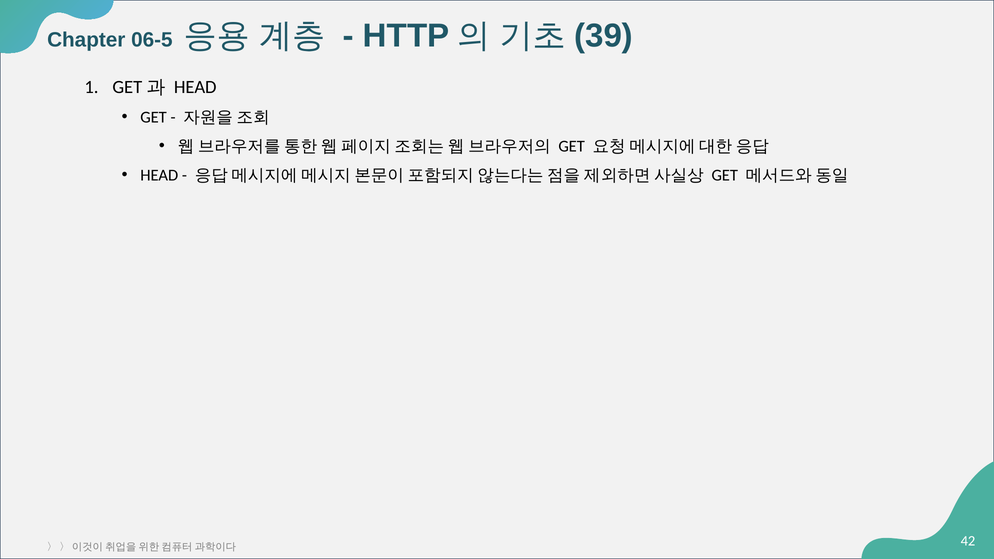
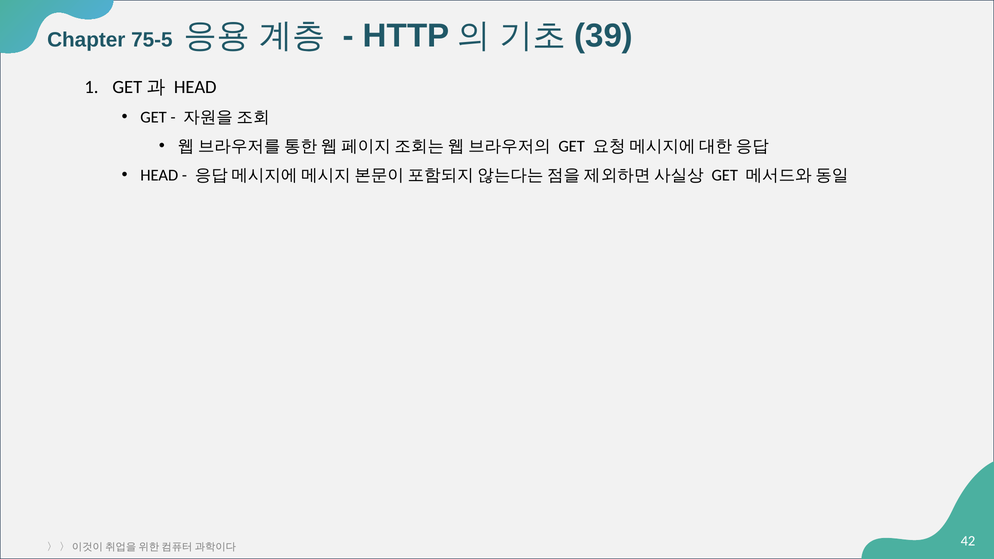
06-5: 06-5 -> 75-5
